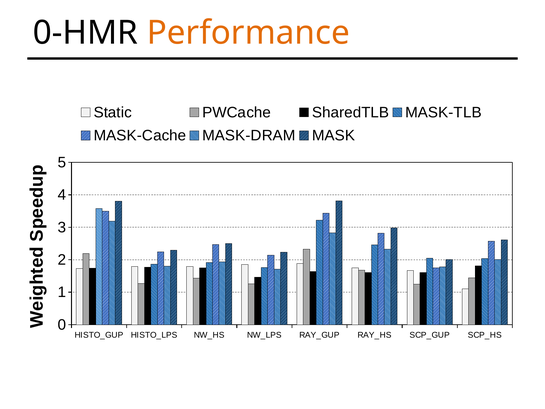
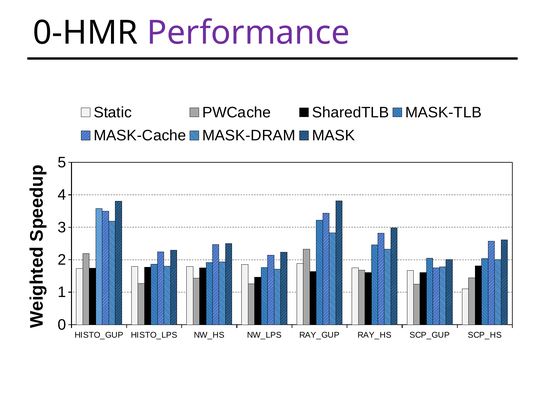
Performance colour: orange -> purple
